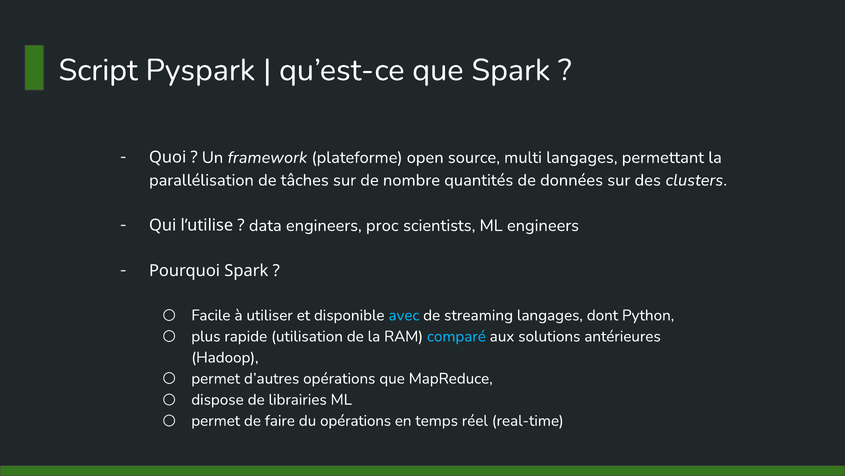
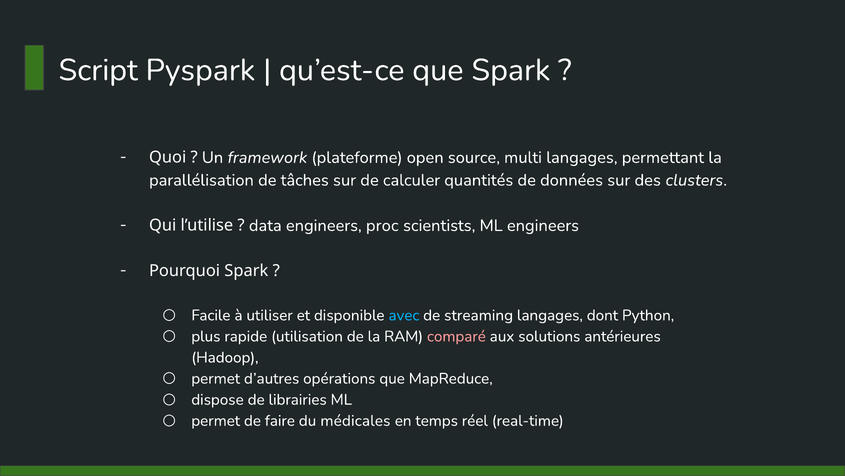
nombre: nombre -> calculer
comparé colour: light blue -> pink
du opérations: opérations -> médicales
